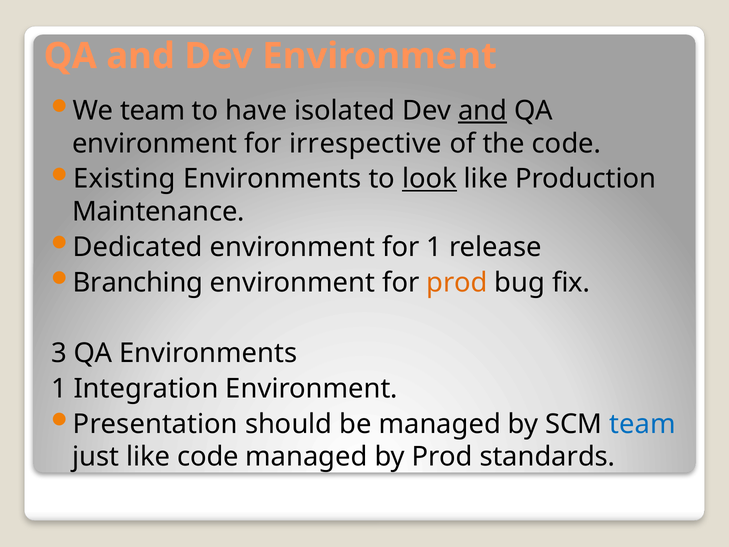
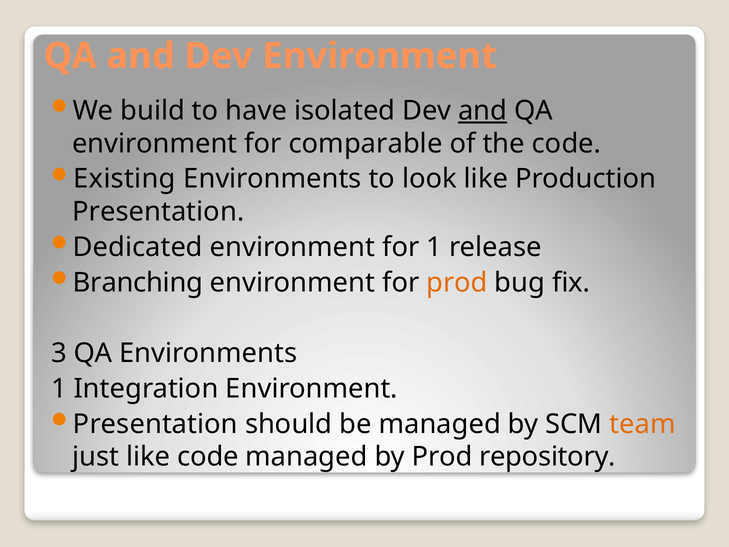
We team: team -> build
irrespective: irrespective -> comparable
look underline: present -> none
Maintenance at (158, 212): Maintenance -> Presentation
team at (642, 424) colour: blue -> orange
standards: standards -> repository
